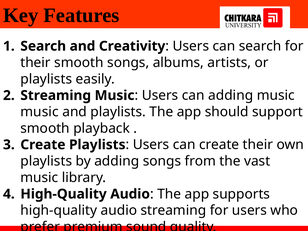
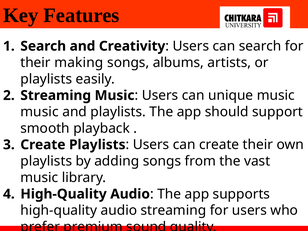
their smooth: smooth -> making
can adding: adding -> unique
